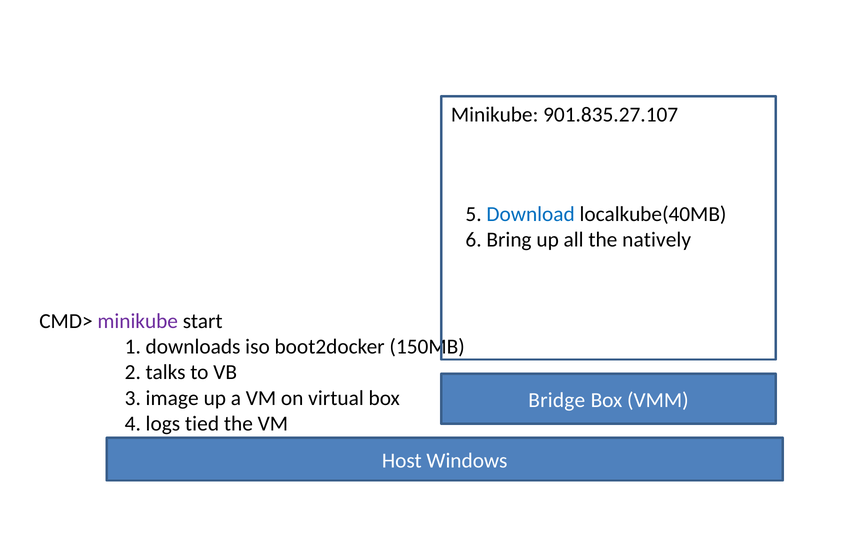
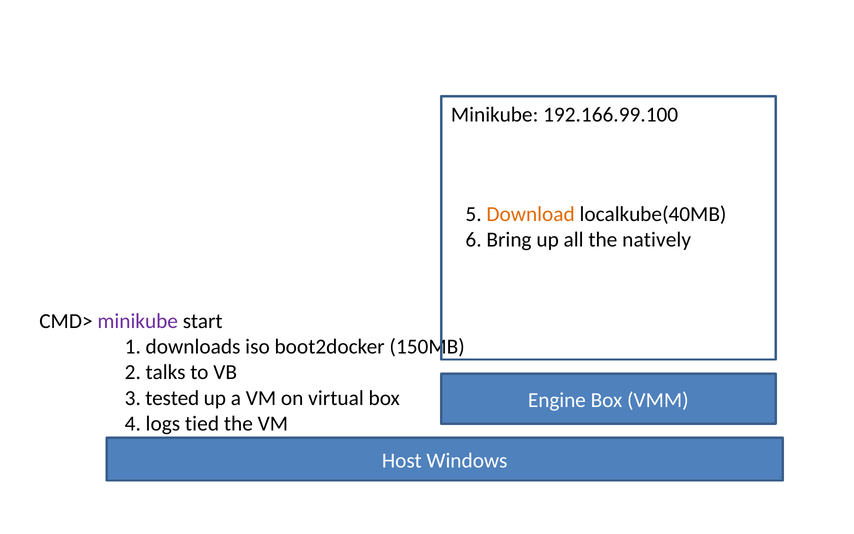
901.835.27.107: 901.835.27.107 -> 192.166.99.100
Download colour: blue -> orange
image: image -> tested
Bridge: Bridge -> Engine
